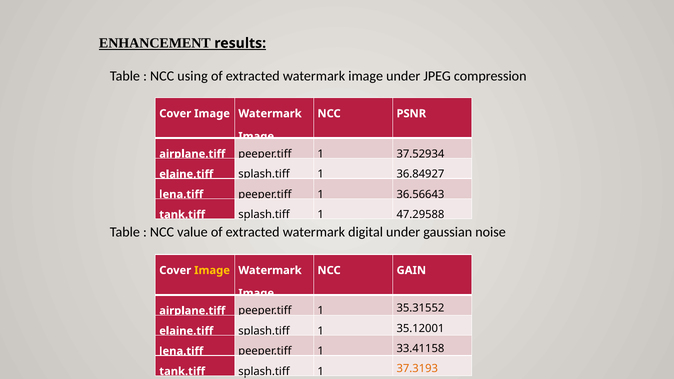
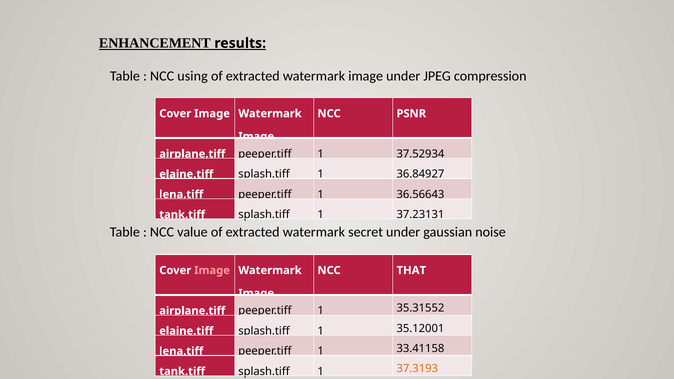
47.29588: 47.29588 -> 37.23131
digital: digital -> secret
Image at (212, 270) colour: yellow -> pink
GAIN: GAIN -> THAT
